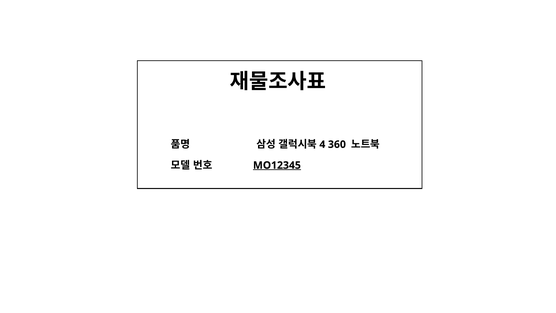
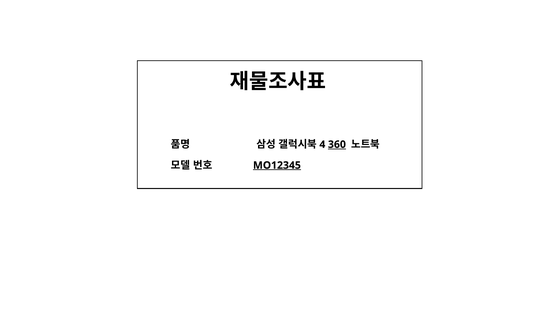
360 underline: none -> present
